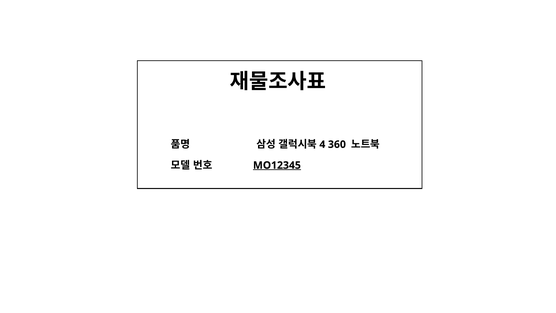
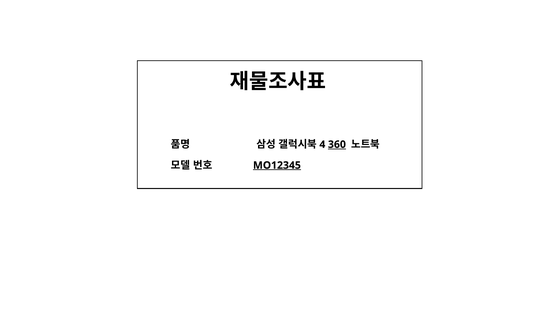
360 underline: none -> present
